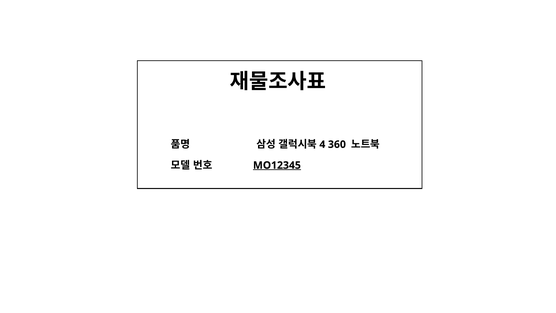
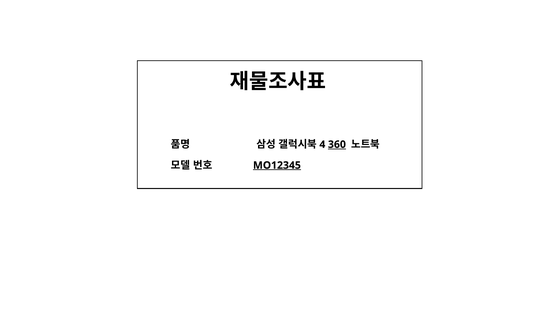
360 underline: none -> present
